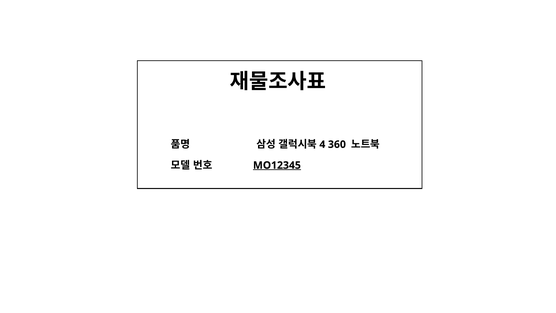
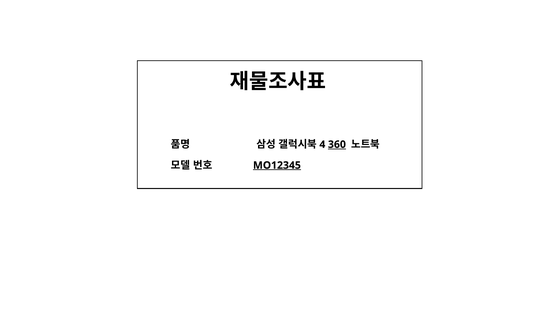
360 underline: none -> present
